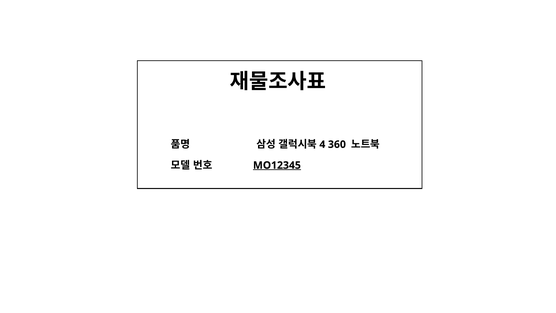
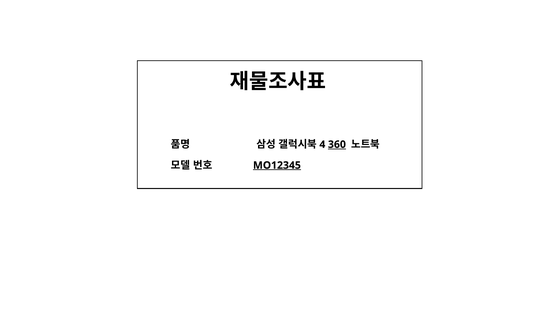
360 underline: none -> present
